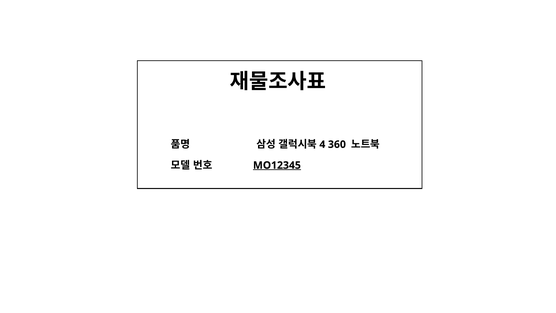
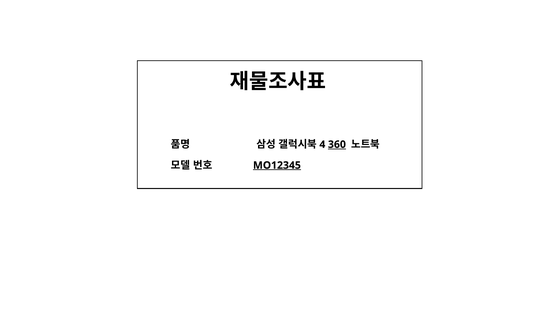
360 underline: none -> present
